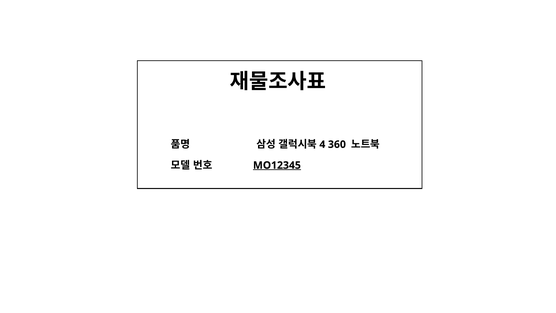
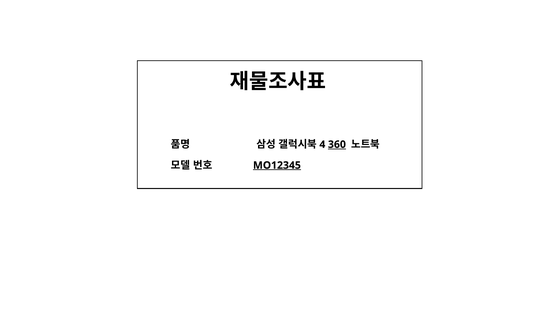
360 underline: none -> present
